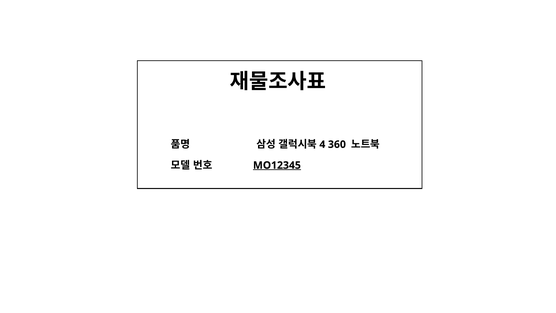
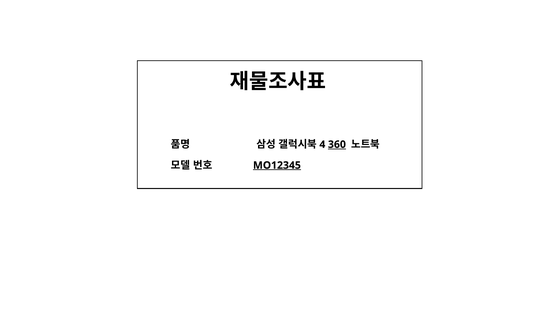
360 underline: none -> present
